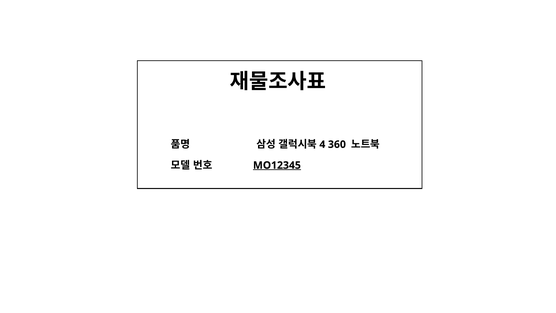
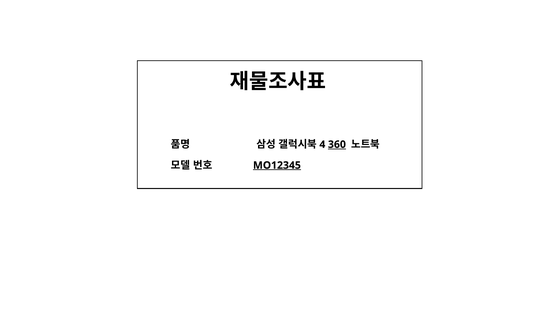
360 underline: none -> present
